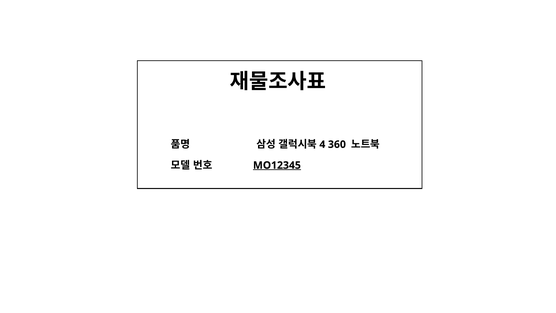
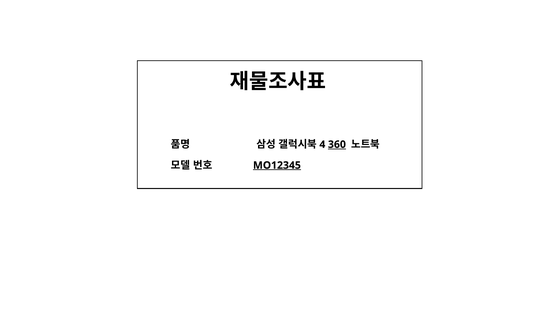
360 underline: none -> present
